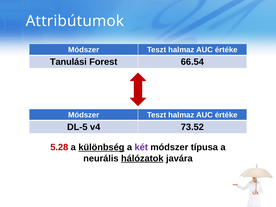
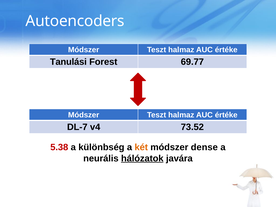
Attribútumok: Attribútumok -> Autoencoders
66.54: 66.54 -> 69.77
DL-5: DL-5 -> DL-7
5.28: 5.28 -> 5.38
különbség underline: present -> none
két colour: purple -> orange
típusa: típusa -> dense
